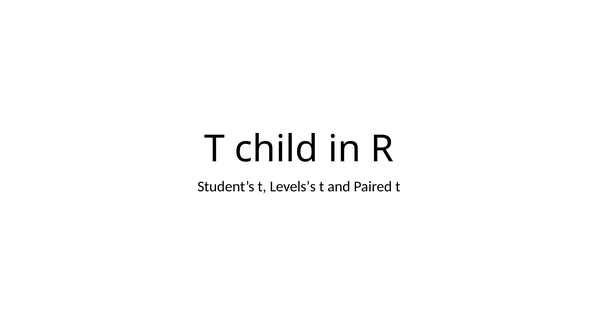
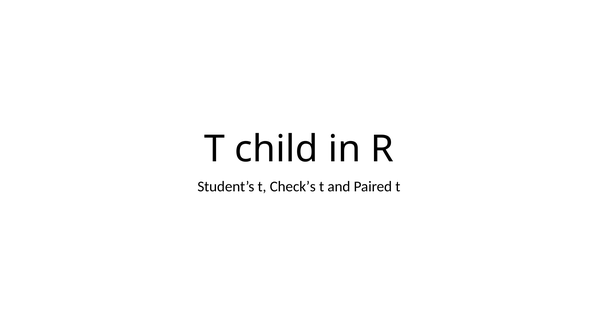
Levels’s: Levels’s -> Check’s
